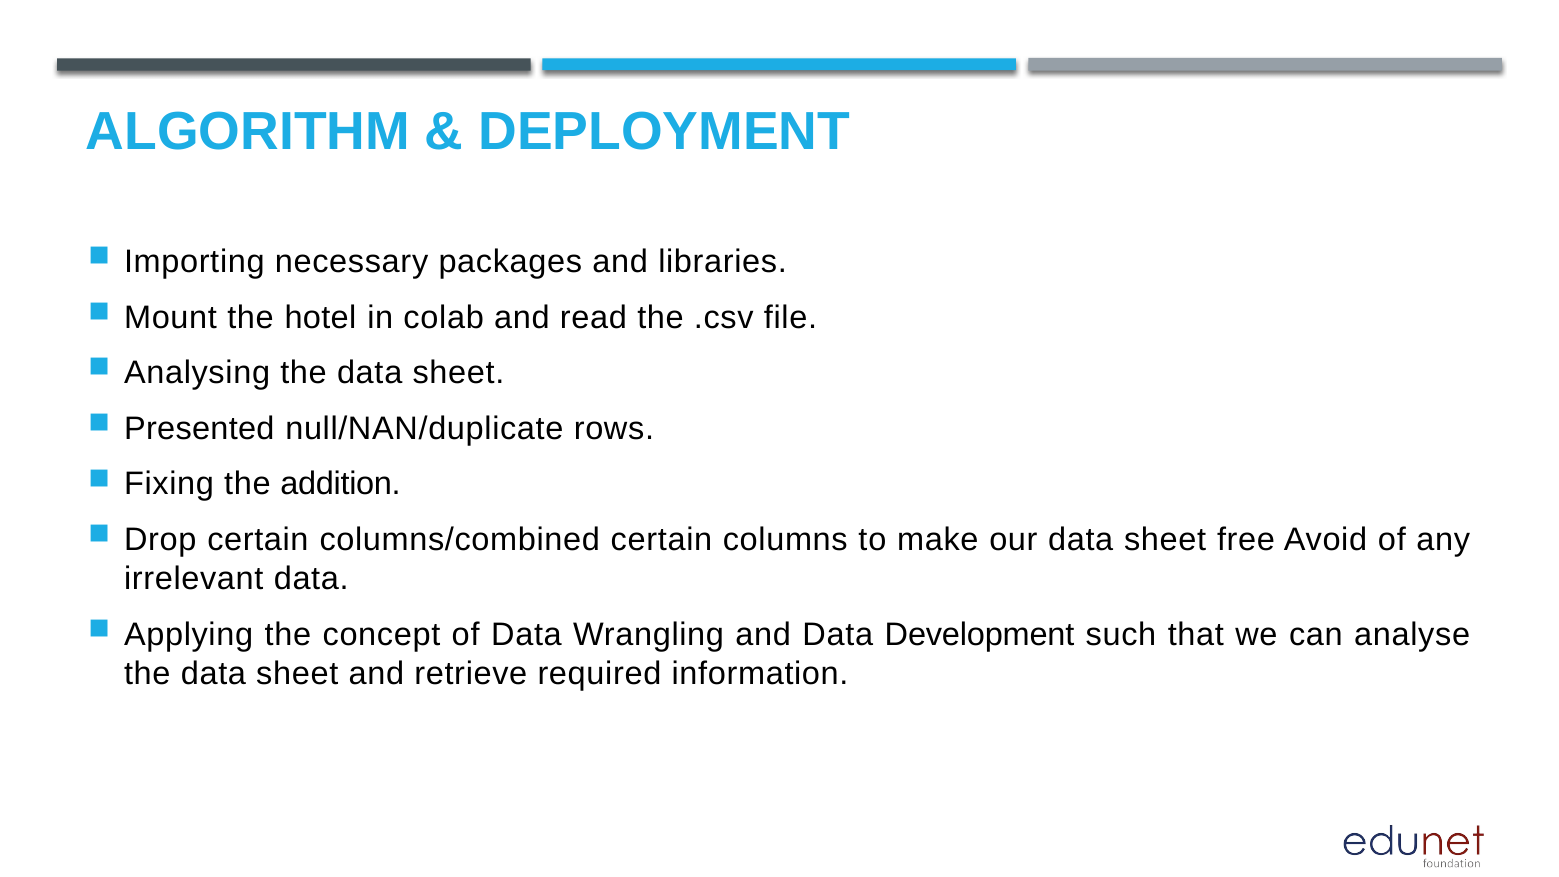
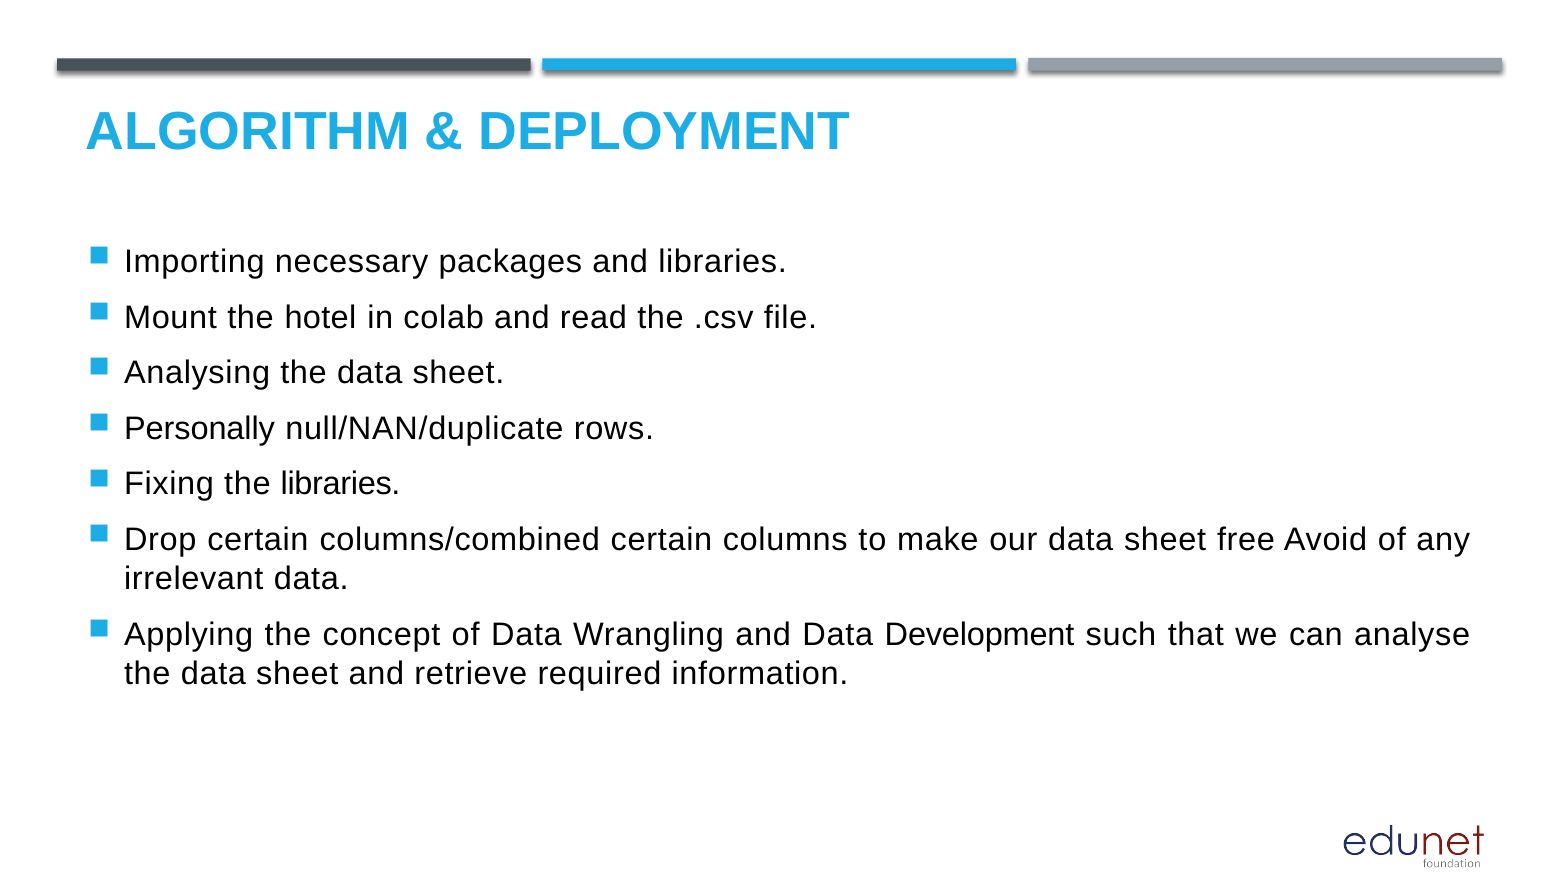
Presented: Presented -> Personally
the addition: addition -> libraries
